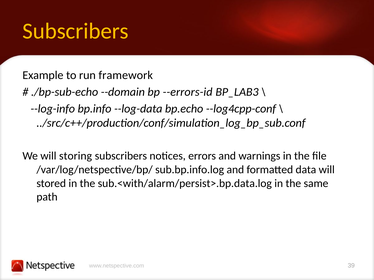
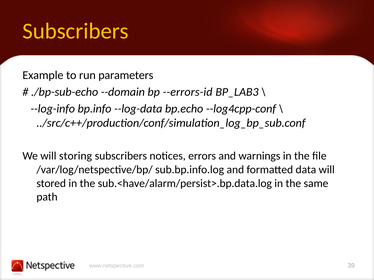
framework: framework -> parameters
sub.<with/alarm/persist>.bp.data.log: sub.<with/alarm/persist>.bp.data.log -> sub.<have/alarm/persist>.bp.data.log
